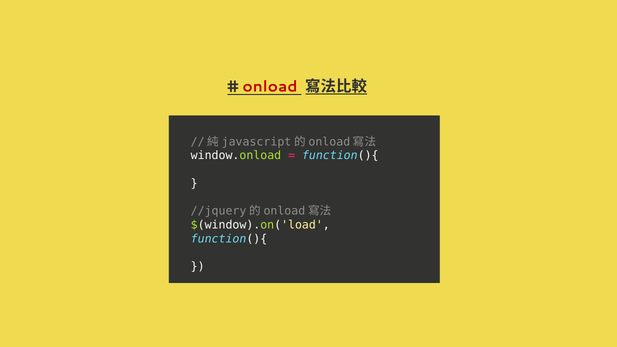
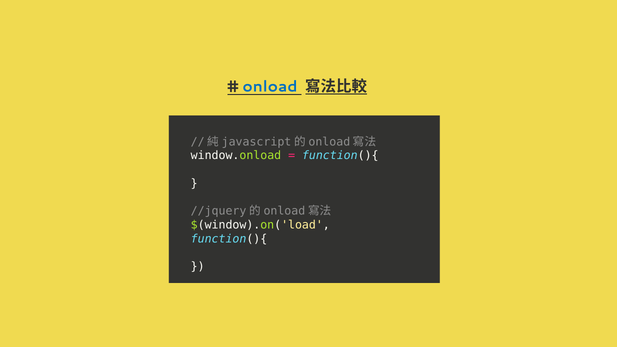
onload colour: red -> blue
